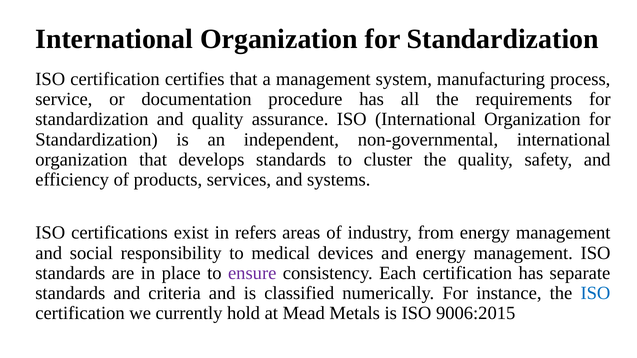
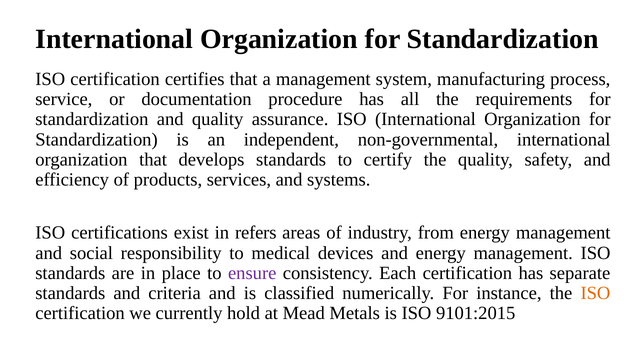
cluster: cluster -> certify
ISO at (595, 293) colour: blue -> orange
9006:2015: 9006:2015 -> 9101:2015
